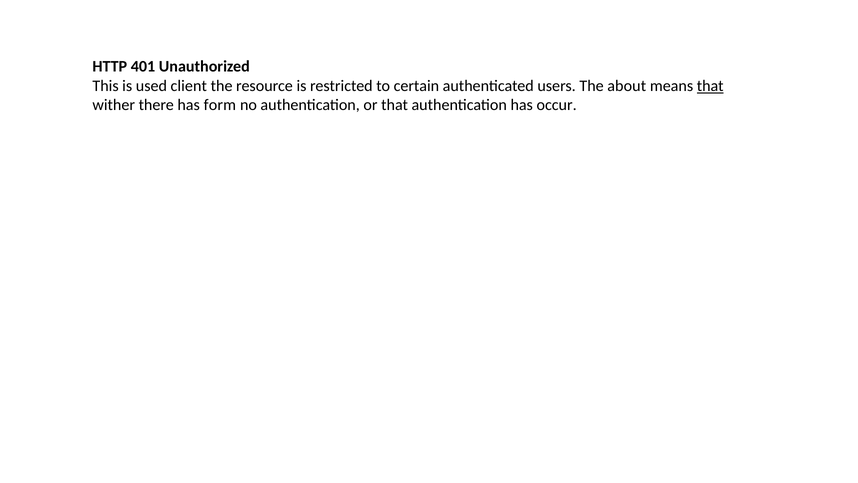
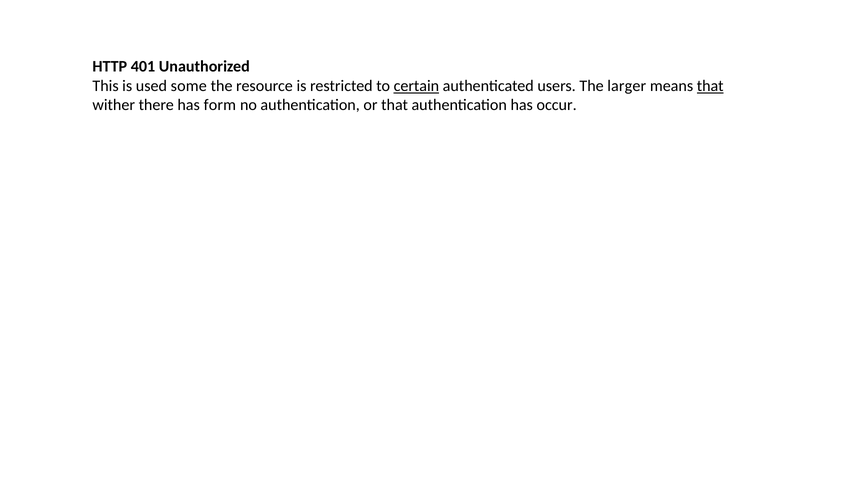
client: client -> some
certain underline: none -> present
about: about -> larger
